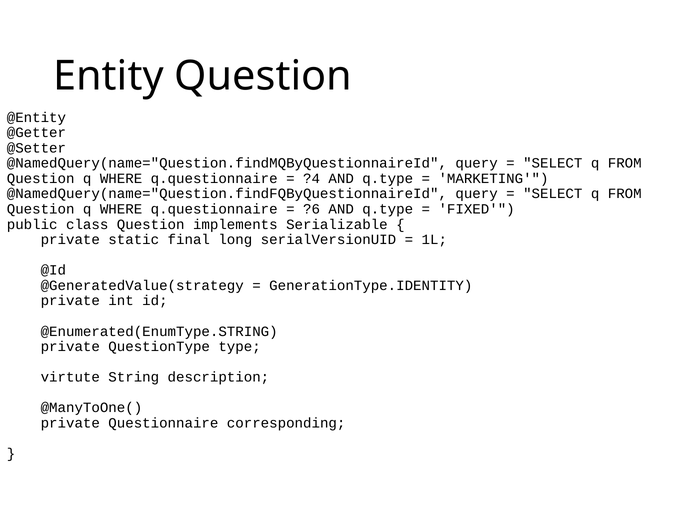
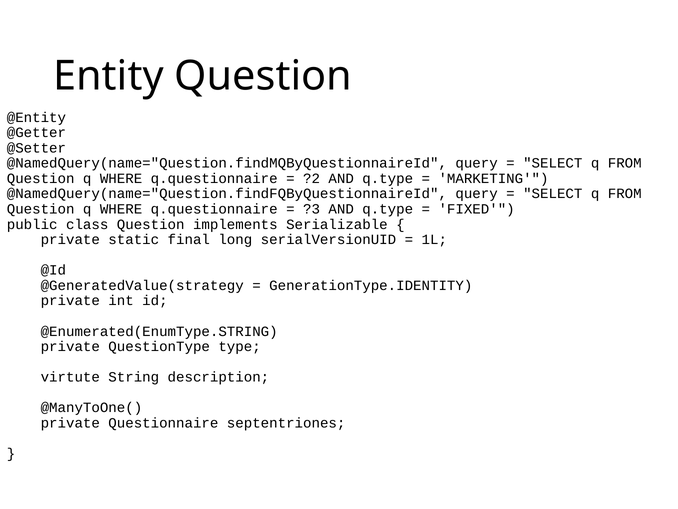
?4: ?4 -> ?2
?6: ?6 -> ?3
corresponding: corresponding -> septentriones
